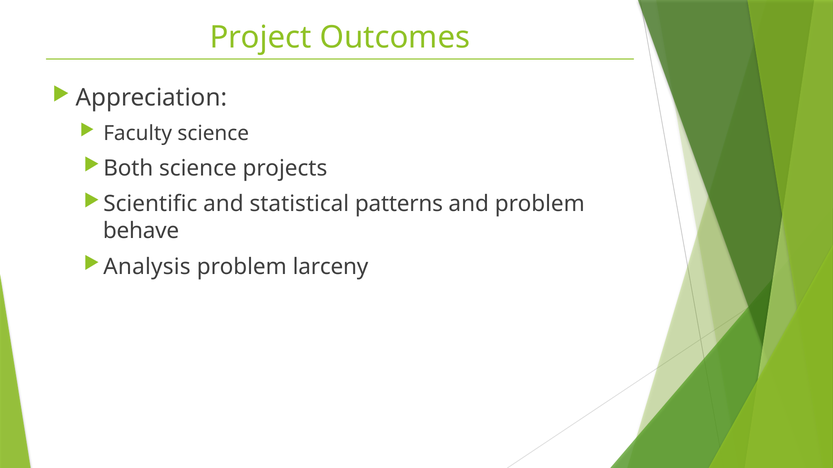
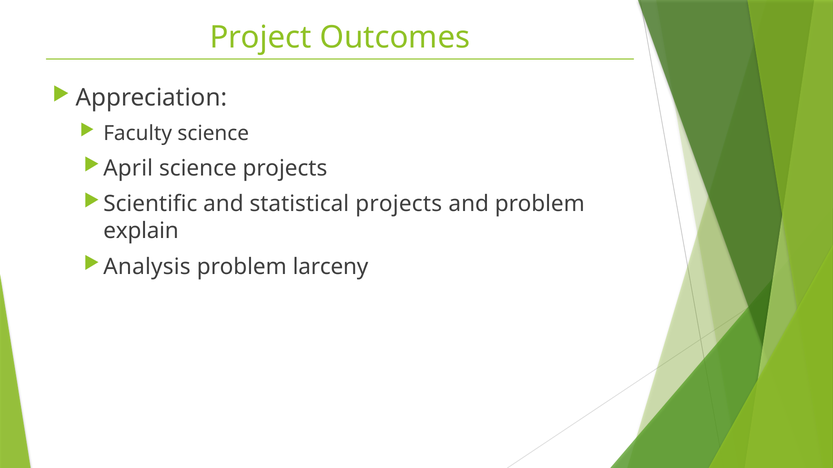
Both: Both -> April
statistical patterns: patterns -> projects
behave: behave -> explain
